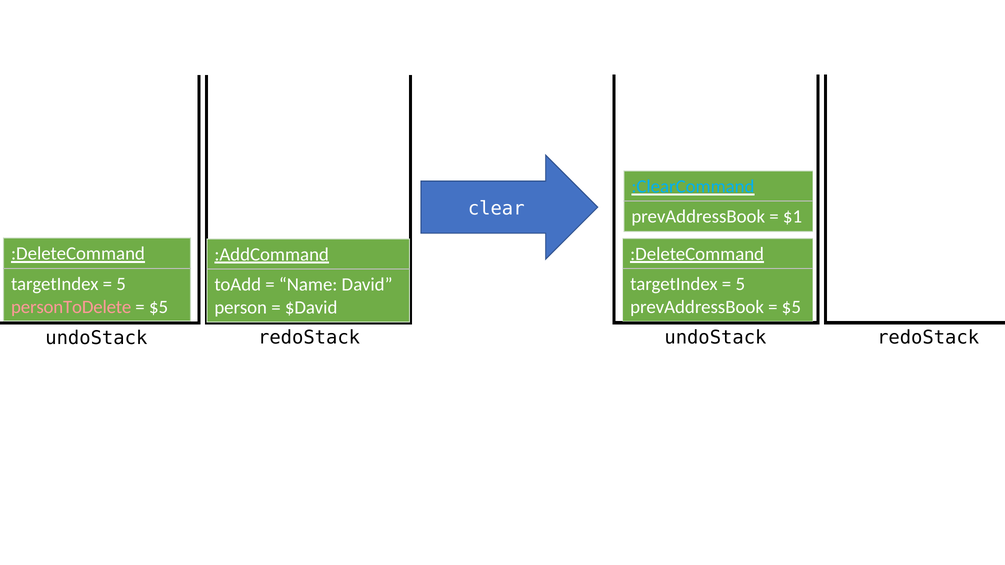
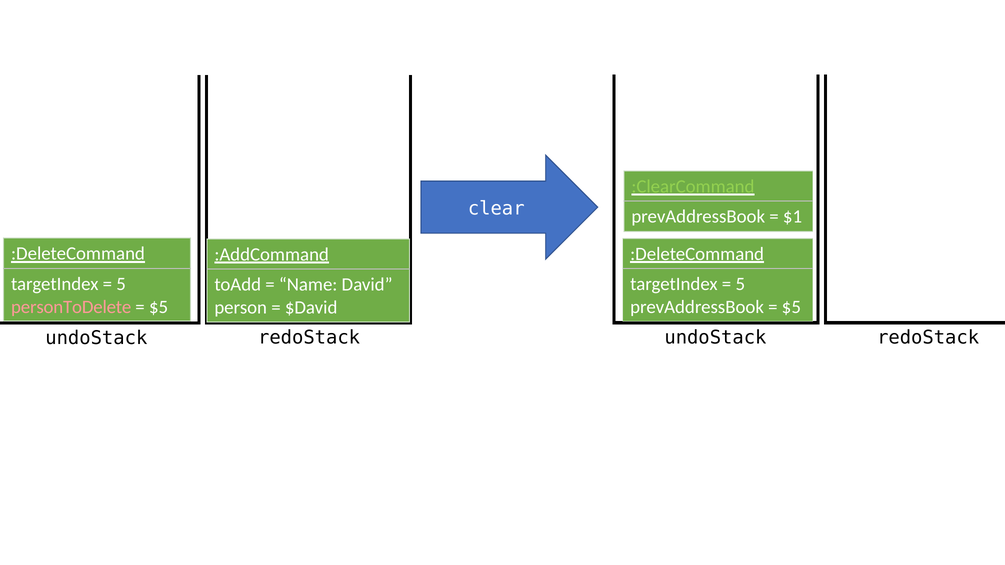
:ClearCommand colour: light blue -> light green
